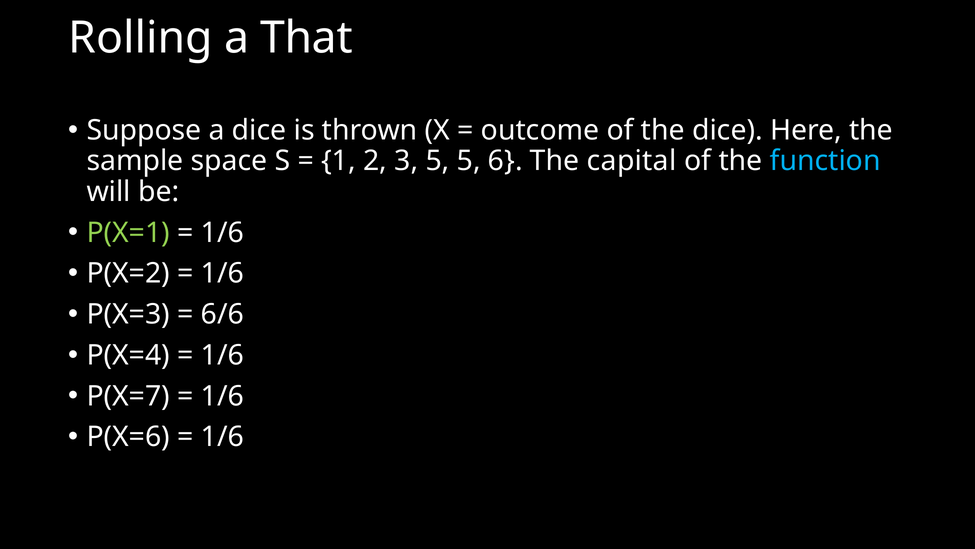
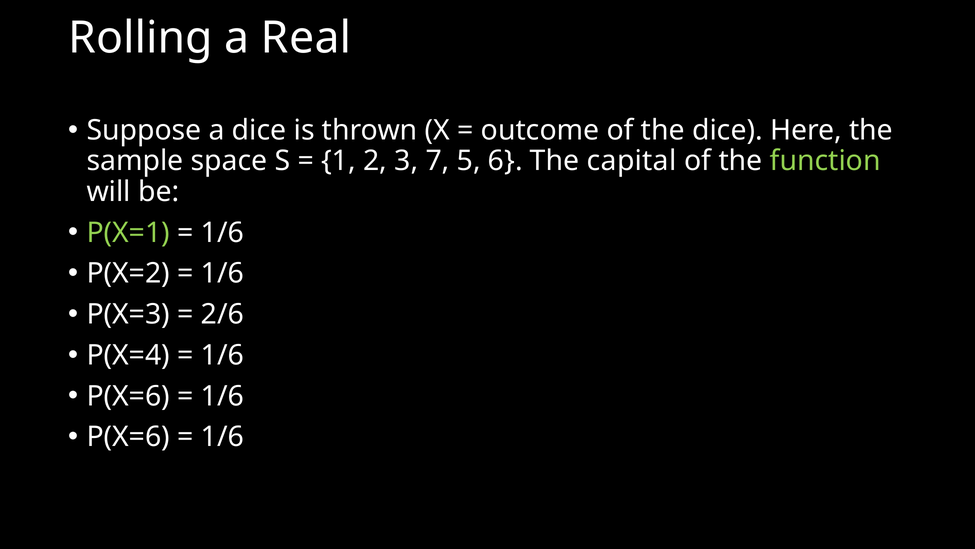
That: That -> Real
3 5: 5 -> 7
function colour: light blue -> light green
6/6: 6/6 -> 2/6
P(X=7 at (128, 396): P(X=7 -> P(X=6
